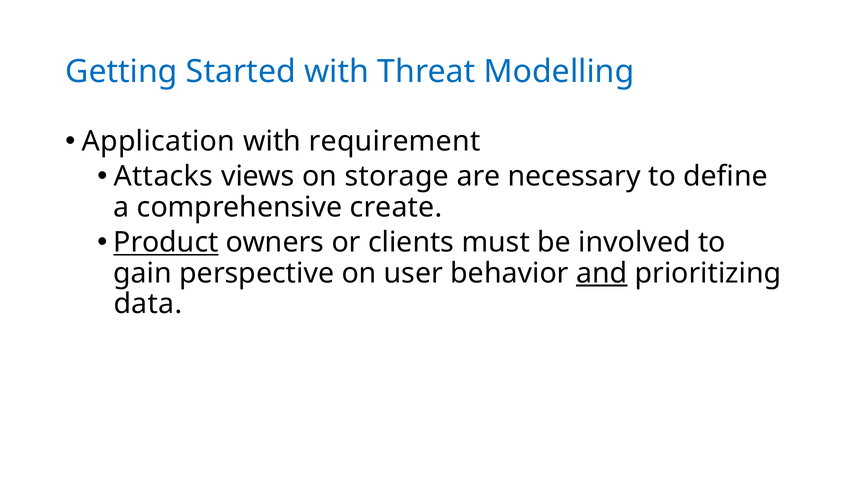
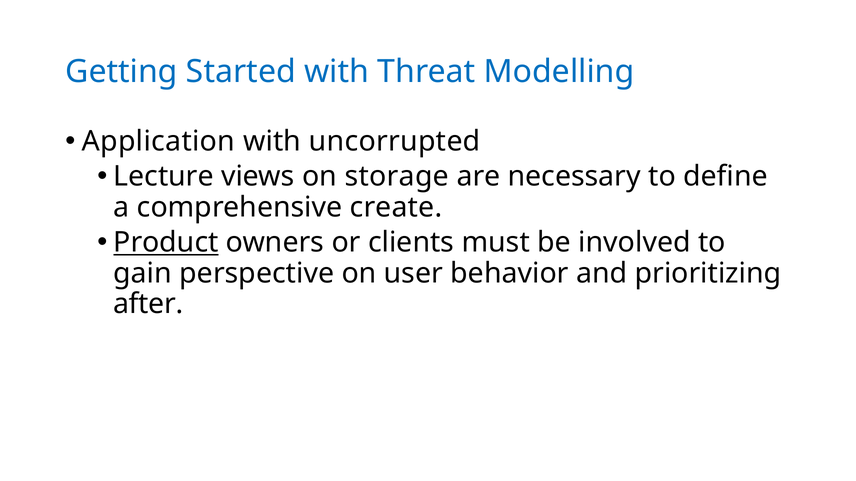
requirement: requirement -> uncorrupted
Attacks: Attacks -> Lecture
and underline: present -> none
data: data -> after
